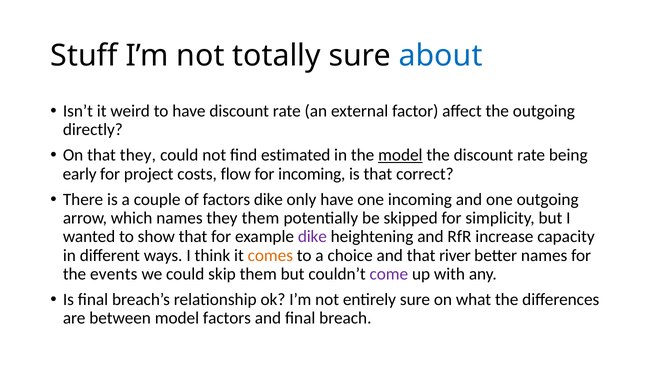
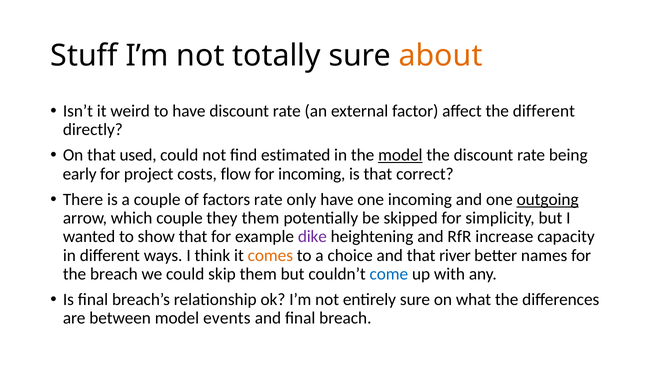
about colour: blue -> orange
the outgoing: outgoing -> different
that they: they -> used
factors dike: dike -> rate
outgoing at (548, 199) underline: none -> present
which names: names -> couple
the events: events -> breach
come colour: purple -> blue
model factors: factors -> events
